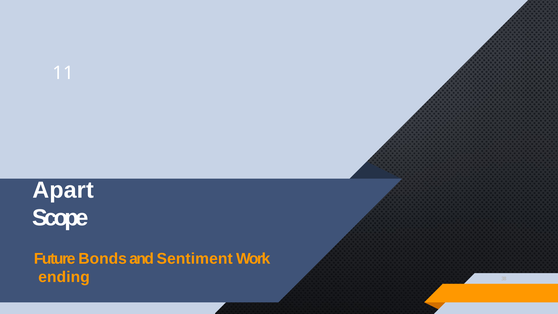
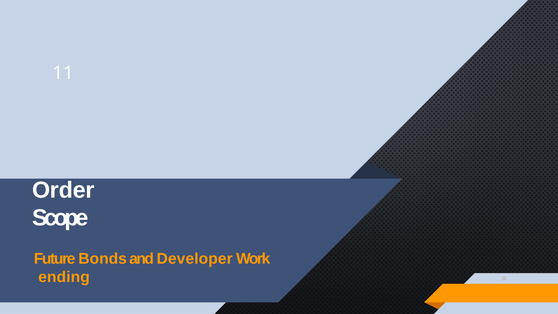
Apart: Apart -> Order
Sentiment: Sentiment -> Developer
